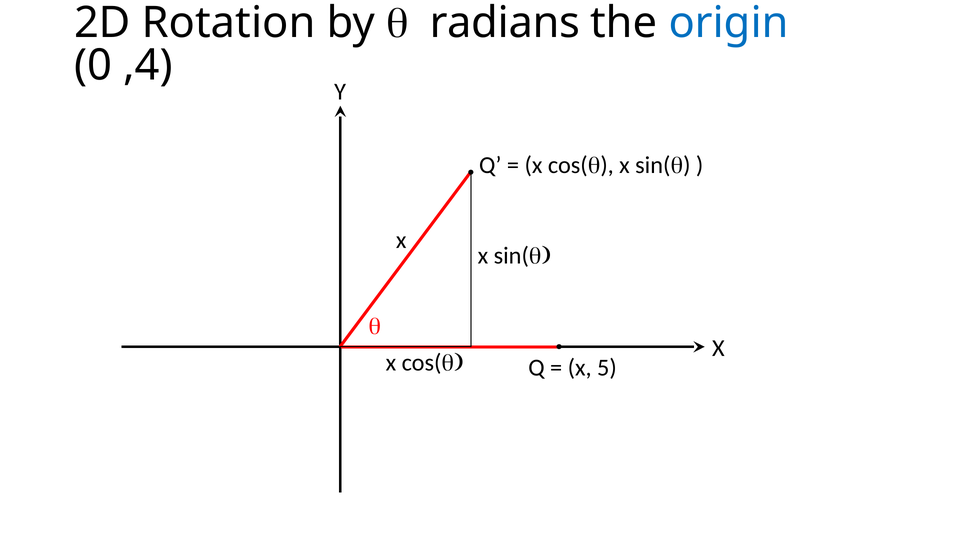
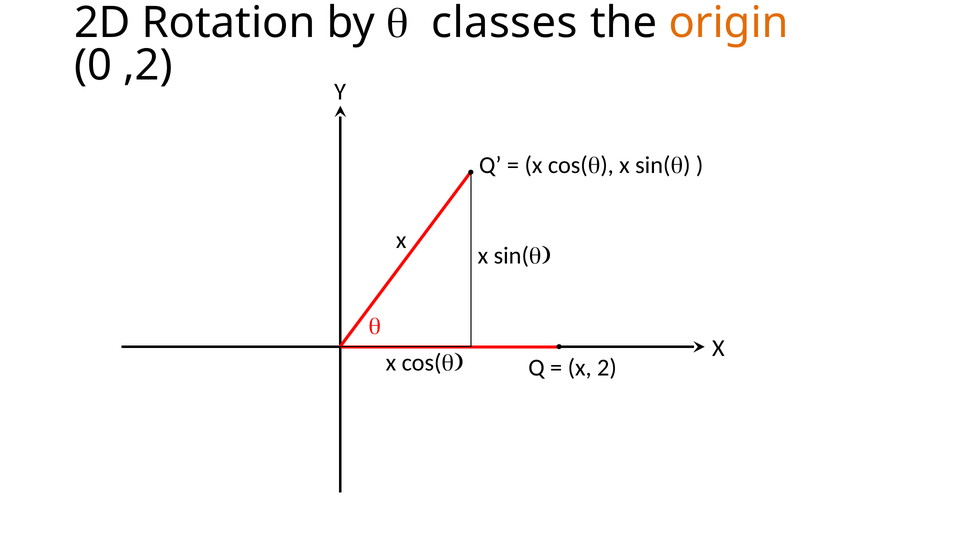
radians: radians -> classes
origin colour: blue -> orange
,4: ,4 -> ,2
5: 5 -> 2
